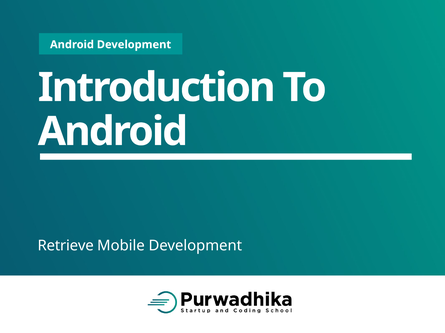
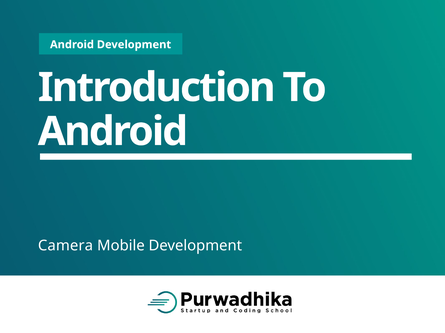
Retrieve: Retrieve -> Camera
